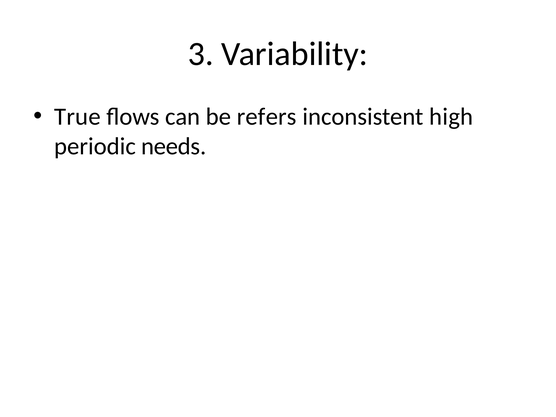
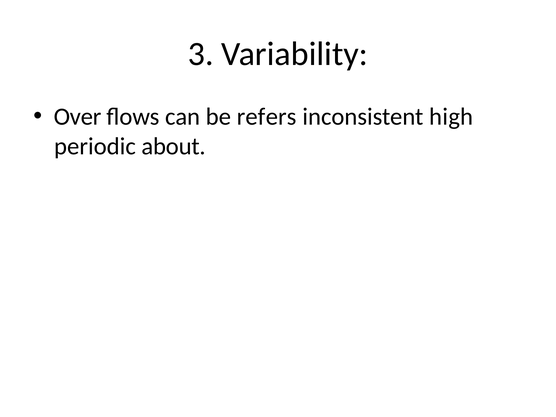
True: True -> Over
needs: needs -> about
